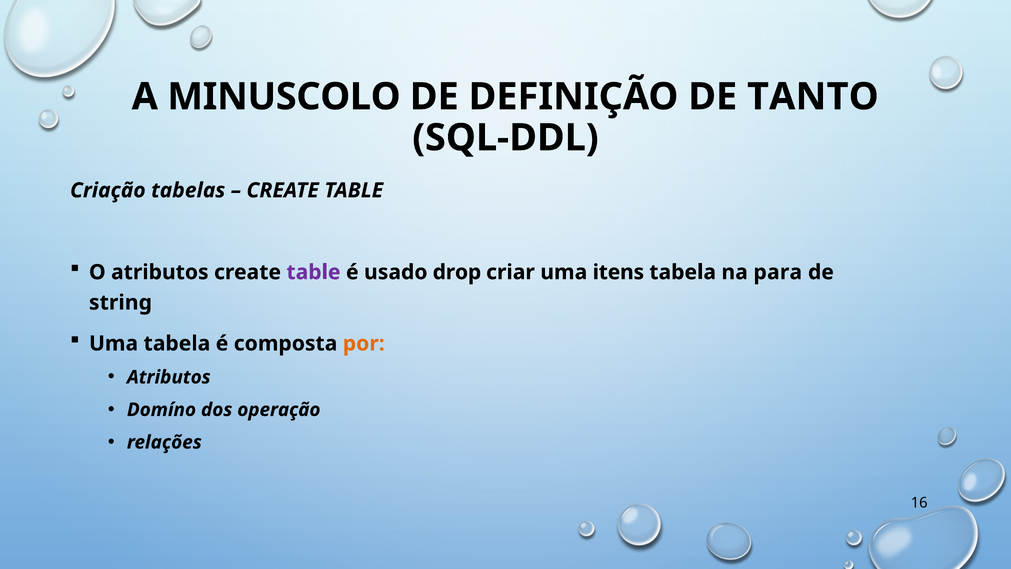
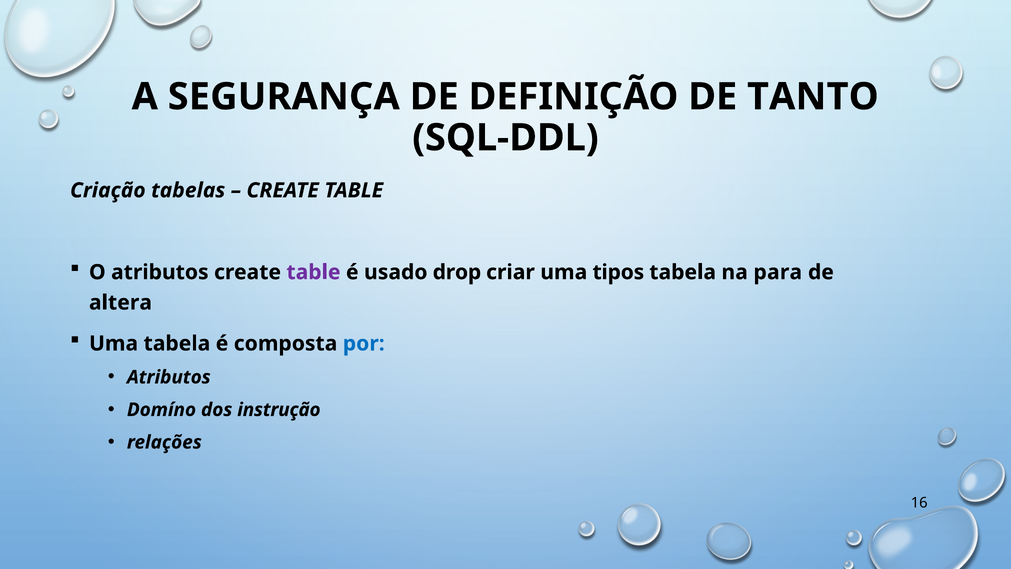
MINUSCOLO: MINUSCOLO -> SEGURANÇA
itens: itens -> tipos
string: string -> altera
por colour: orange -> blue
operação: operação -> instrução
